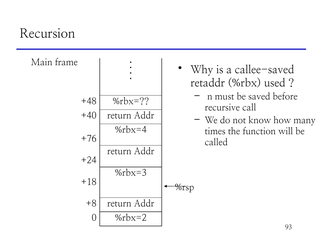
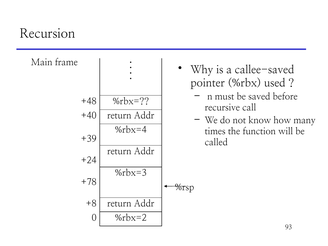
retaddr: retaddr -> pointer
+76: +76 -> +39
+18: +18 -> +78
